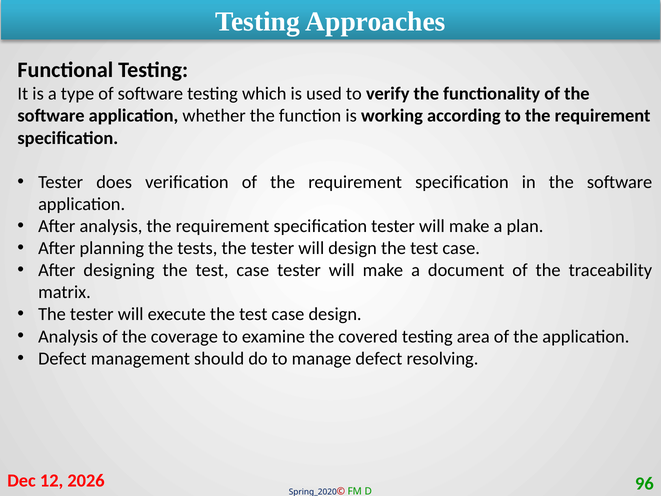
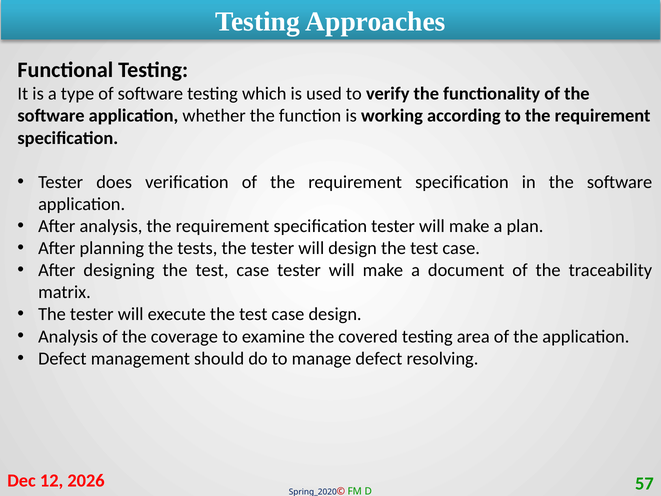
96: 96 -> 57
